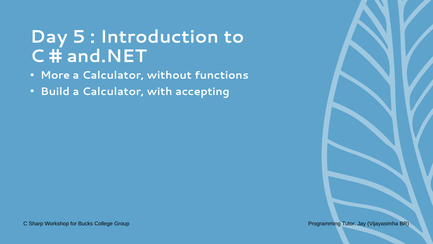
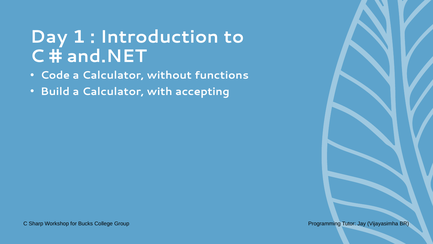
5: 5 -> 1
More: More -> Code
